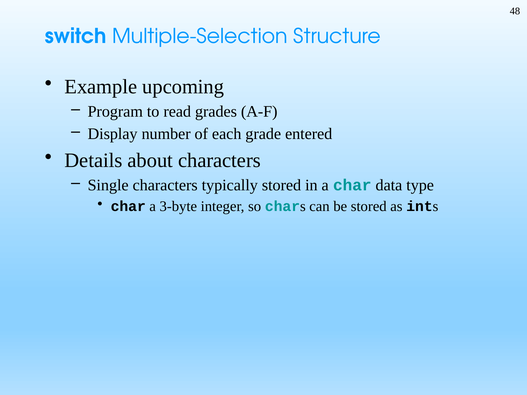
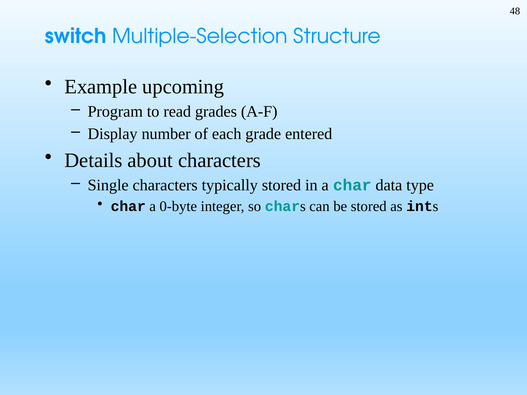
3-byte: 3-byte -> 0-byte
